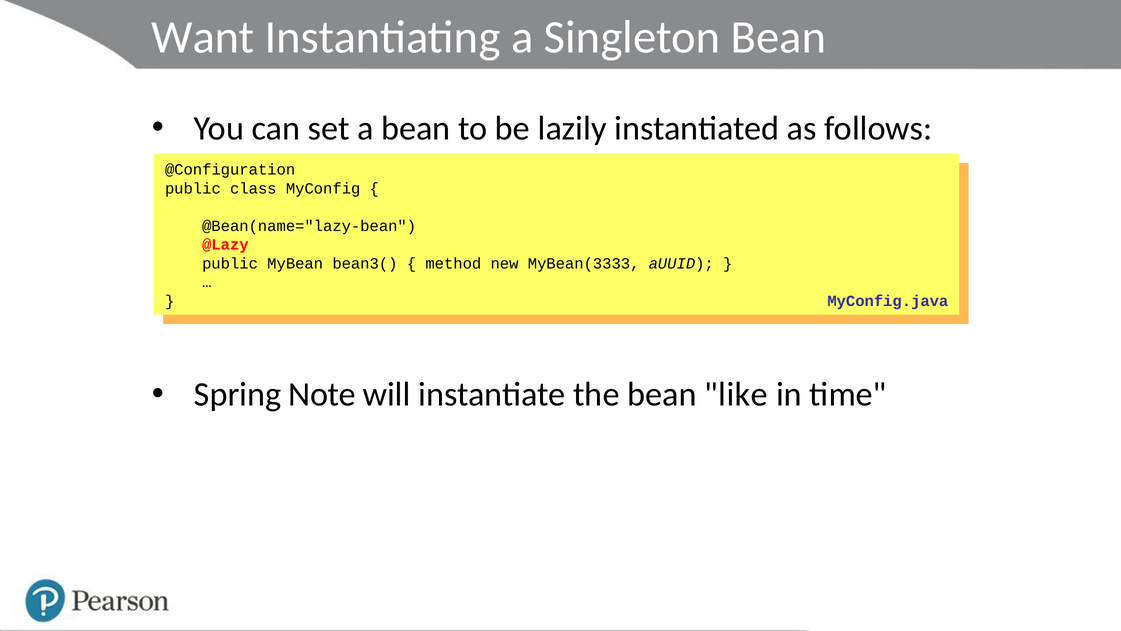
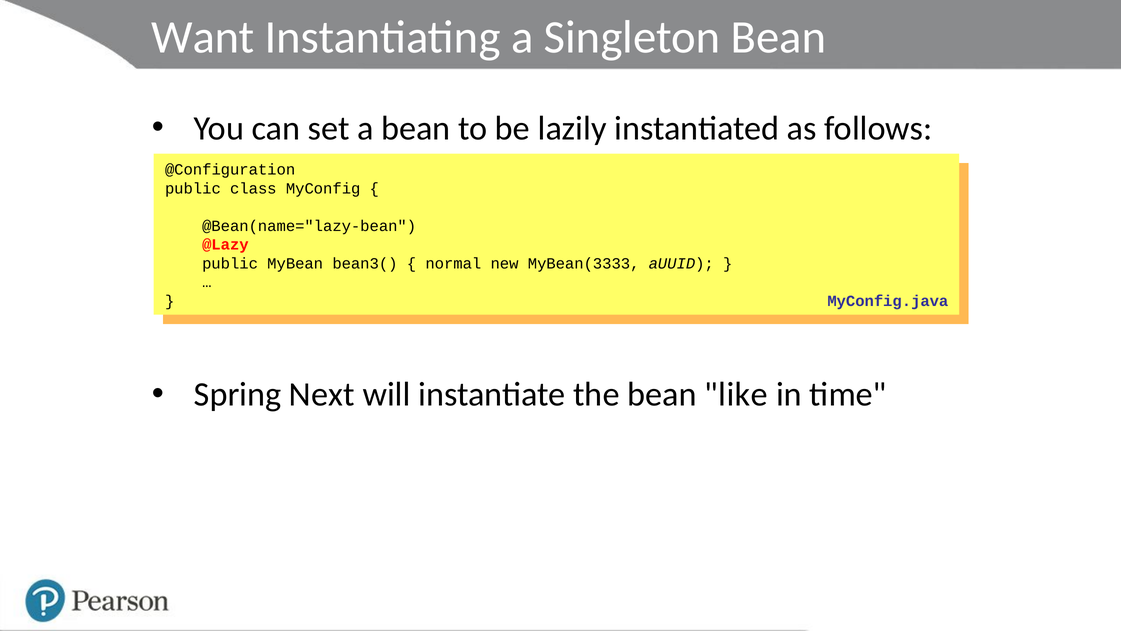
method: method -> normal
Note: Note -> Next
